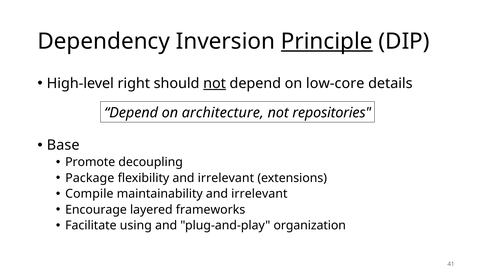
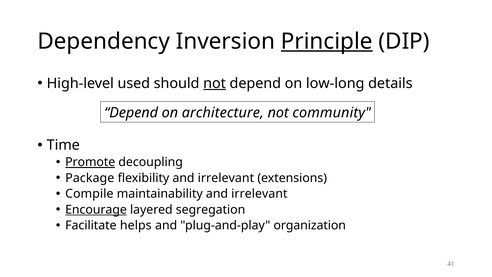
right: right -> used
low-core: low-core -> low-long
repositories: repositories -> community
Base: Base -> Time
Promote underline: none -> present
Encourage underline: none -> present
frameworks: frameworks -> segregation
using: using -> helps
